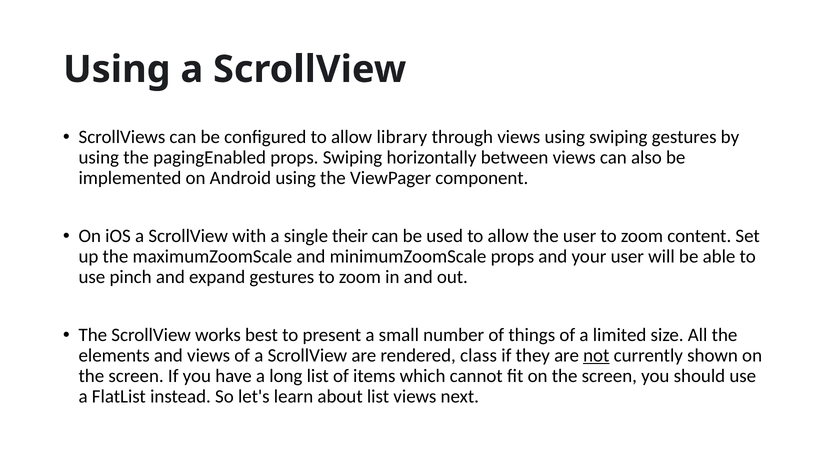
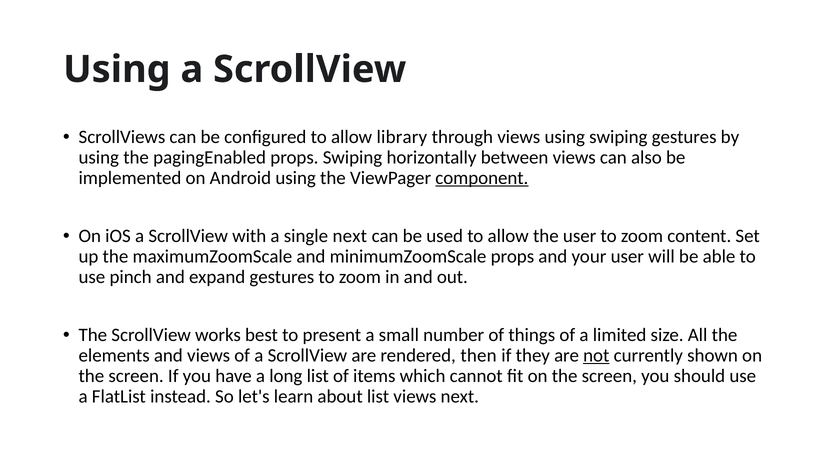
component underline: none -> present
single their: their -> next
class: class -> then
